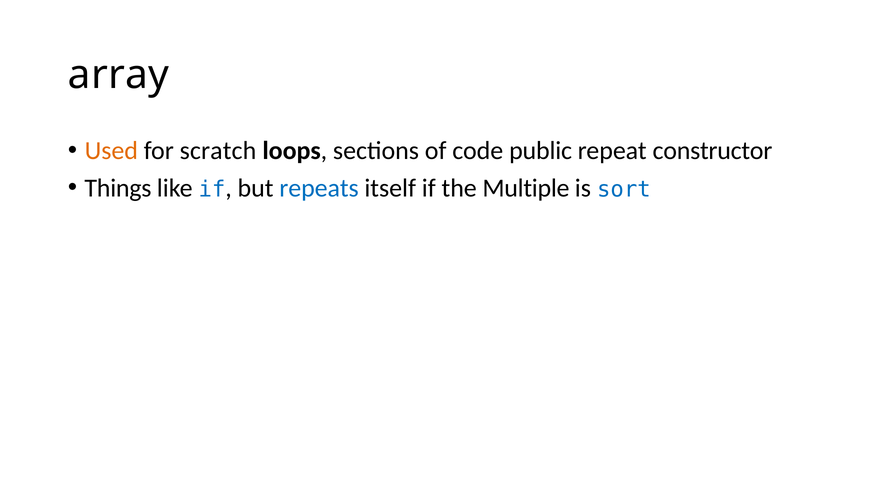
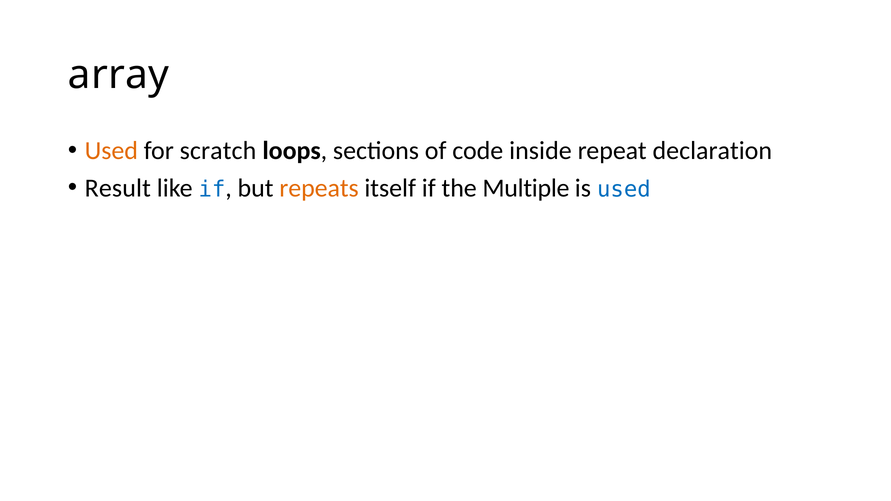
public: public -> inside
constructor: constructor -> declaration
Things: Things -> Result
repeats colour: blue -> orange
is sort: sort -> used
